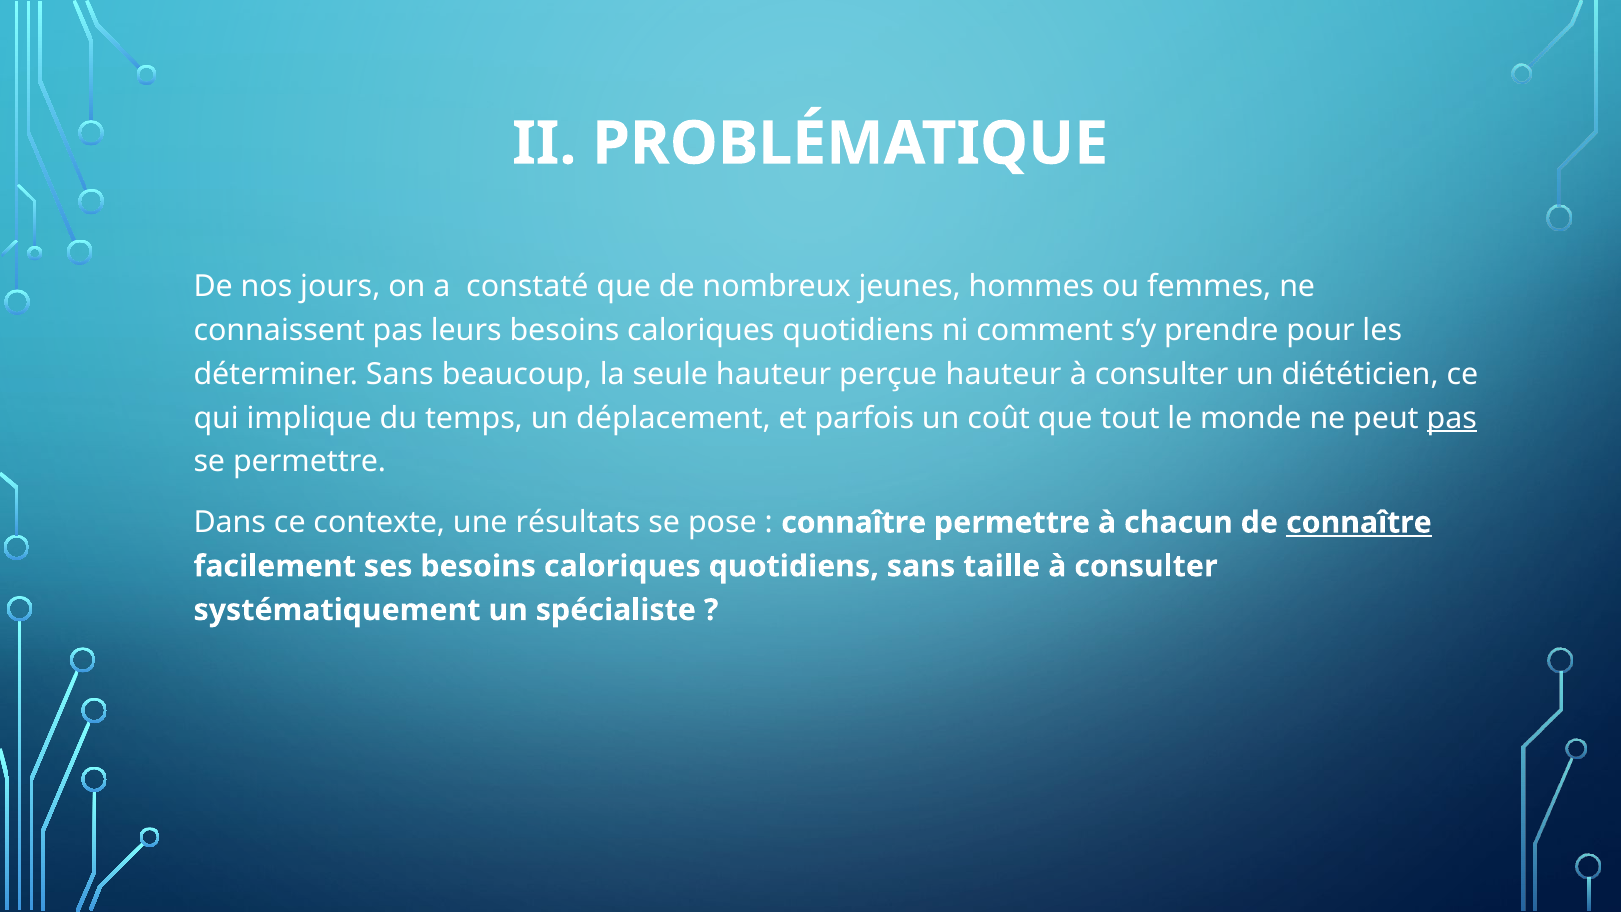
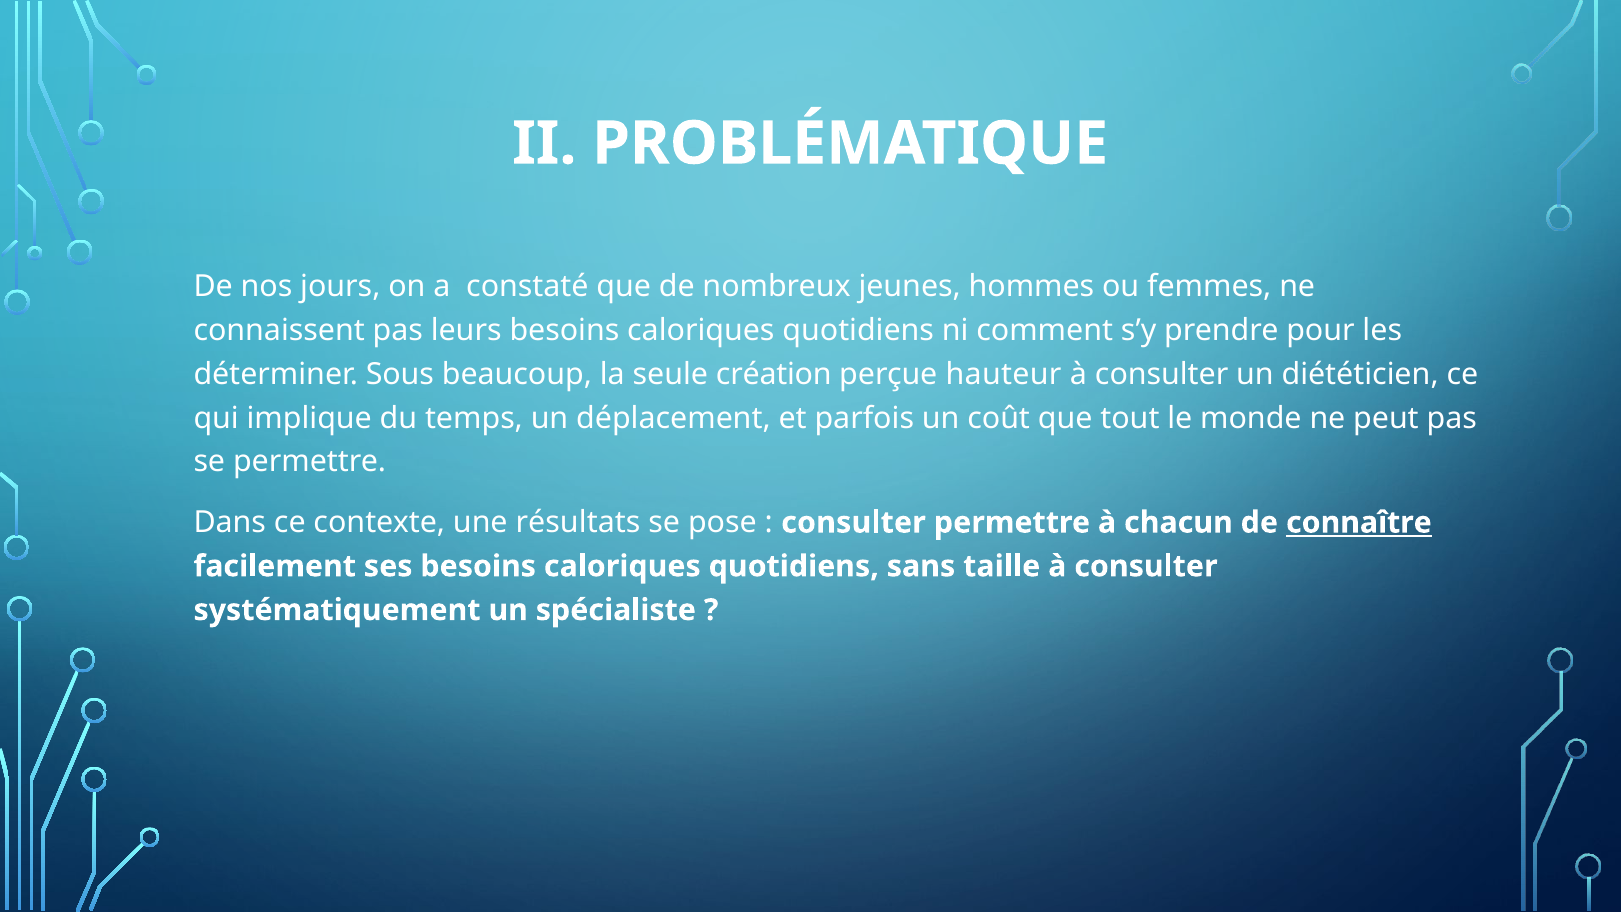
déterminer Sans: Sans -> Sous
seule hauteur: hauteur -> création
pas at (1452, 418) underline: present -> none
connaître at (854, 522): connaître -> consulter
